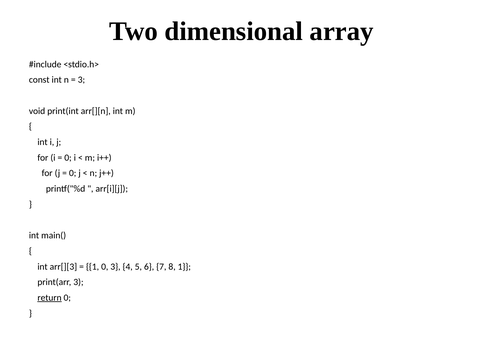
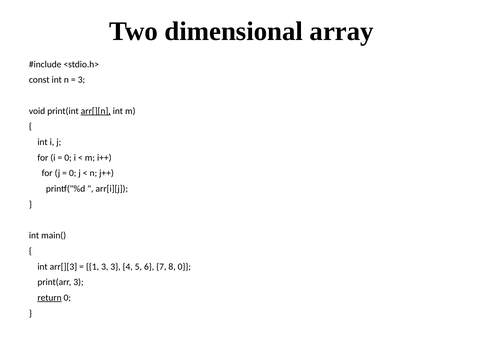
arr[][n underline: none -> present
1 0: 0 -> 3
8 1: 1 -> 0
